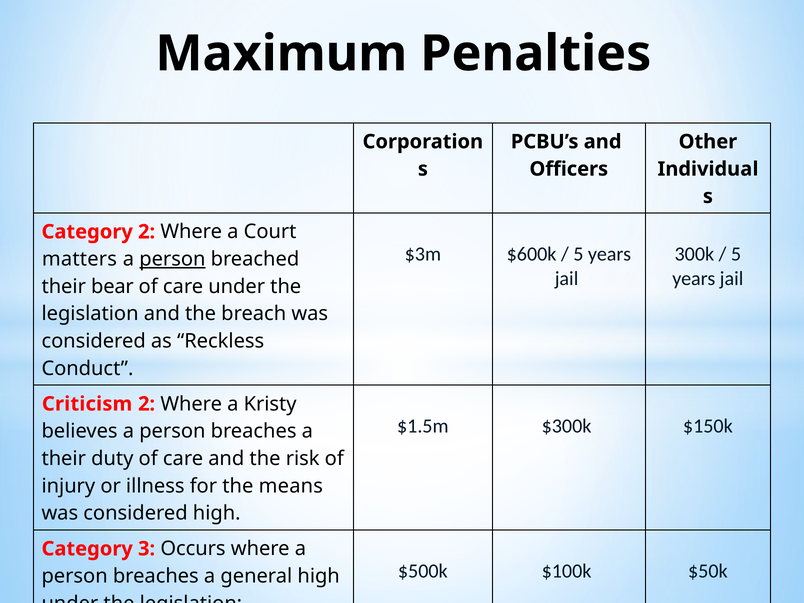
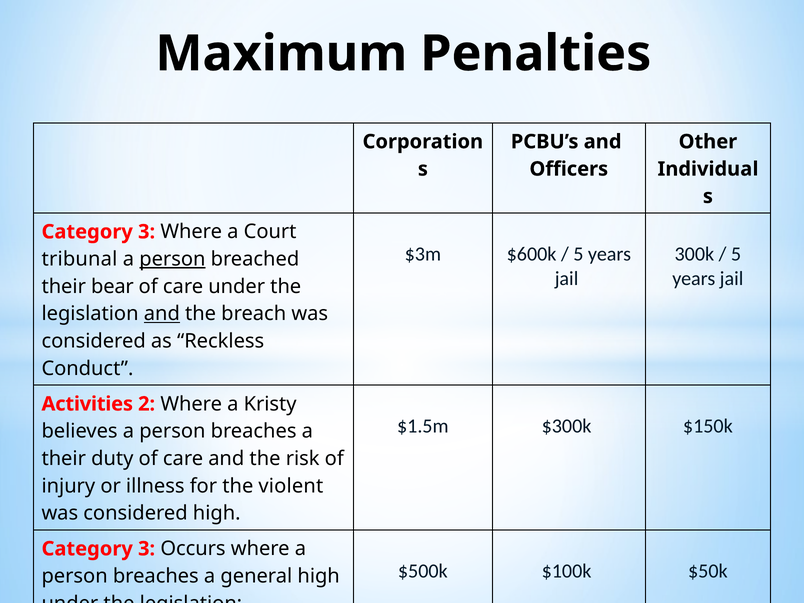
2 at (147, 232): 2 -> 3
matters: matters -> tribunal
and at (162, 314) underline: none -> present
Criticism: Criticism -> Activities
means: means -> violent
